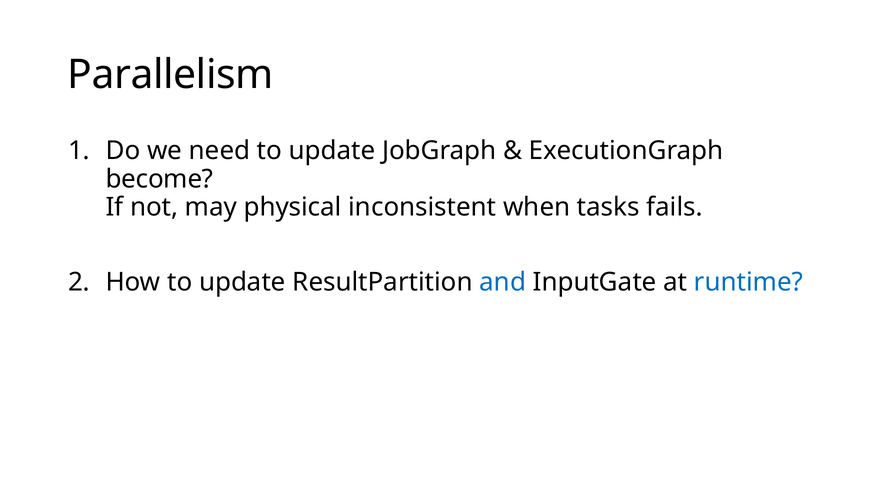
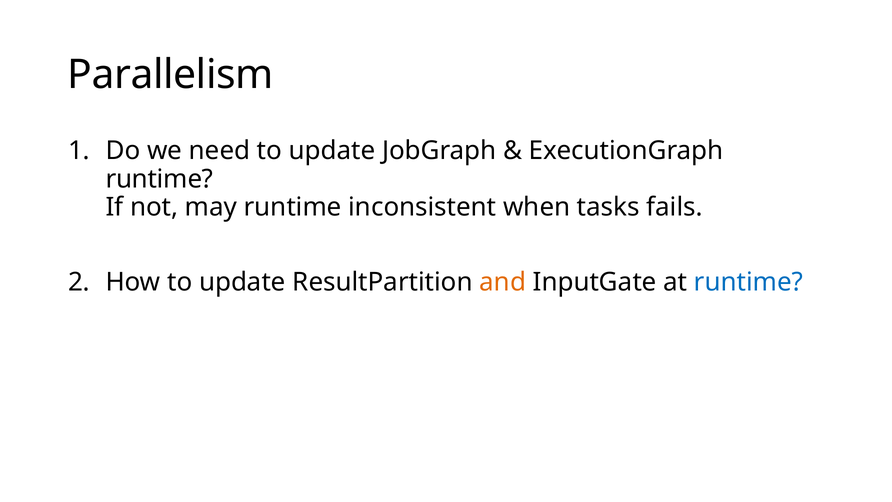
become at (159, 179): become -> runtime
may physical: physical -> runtime
and colour: blue -> orange
